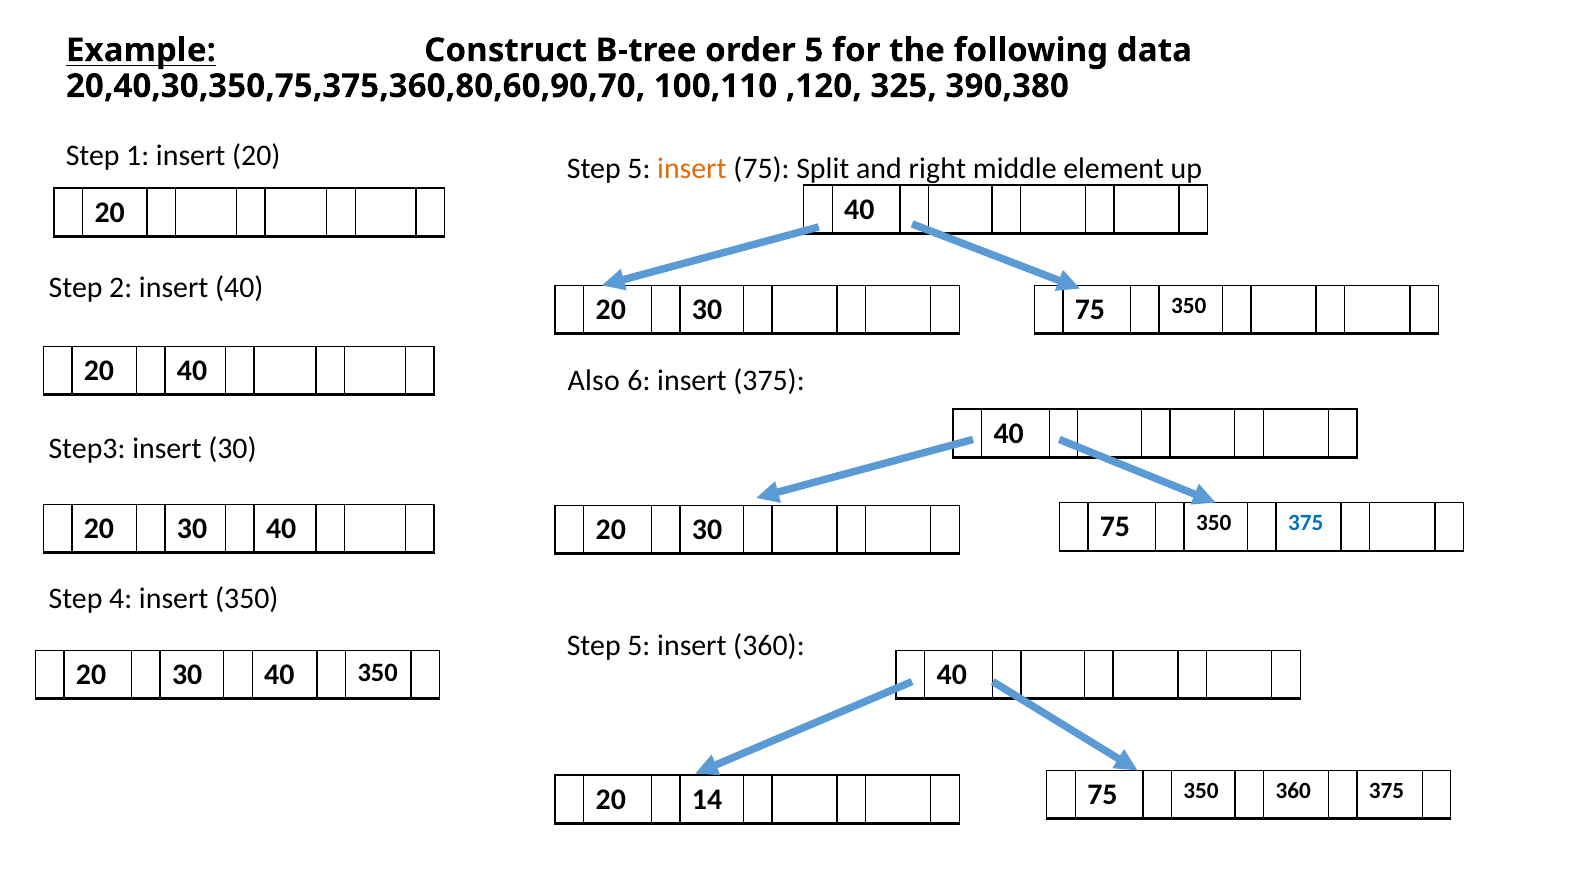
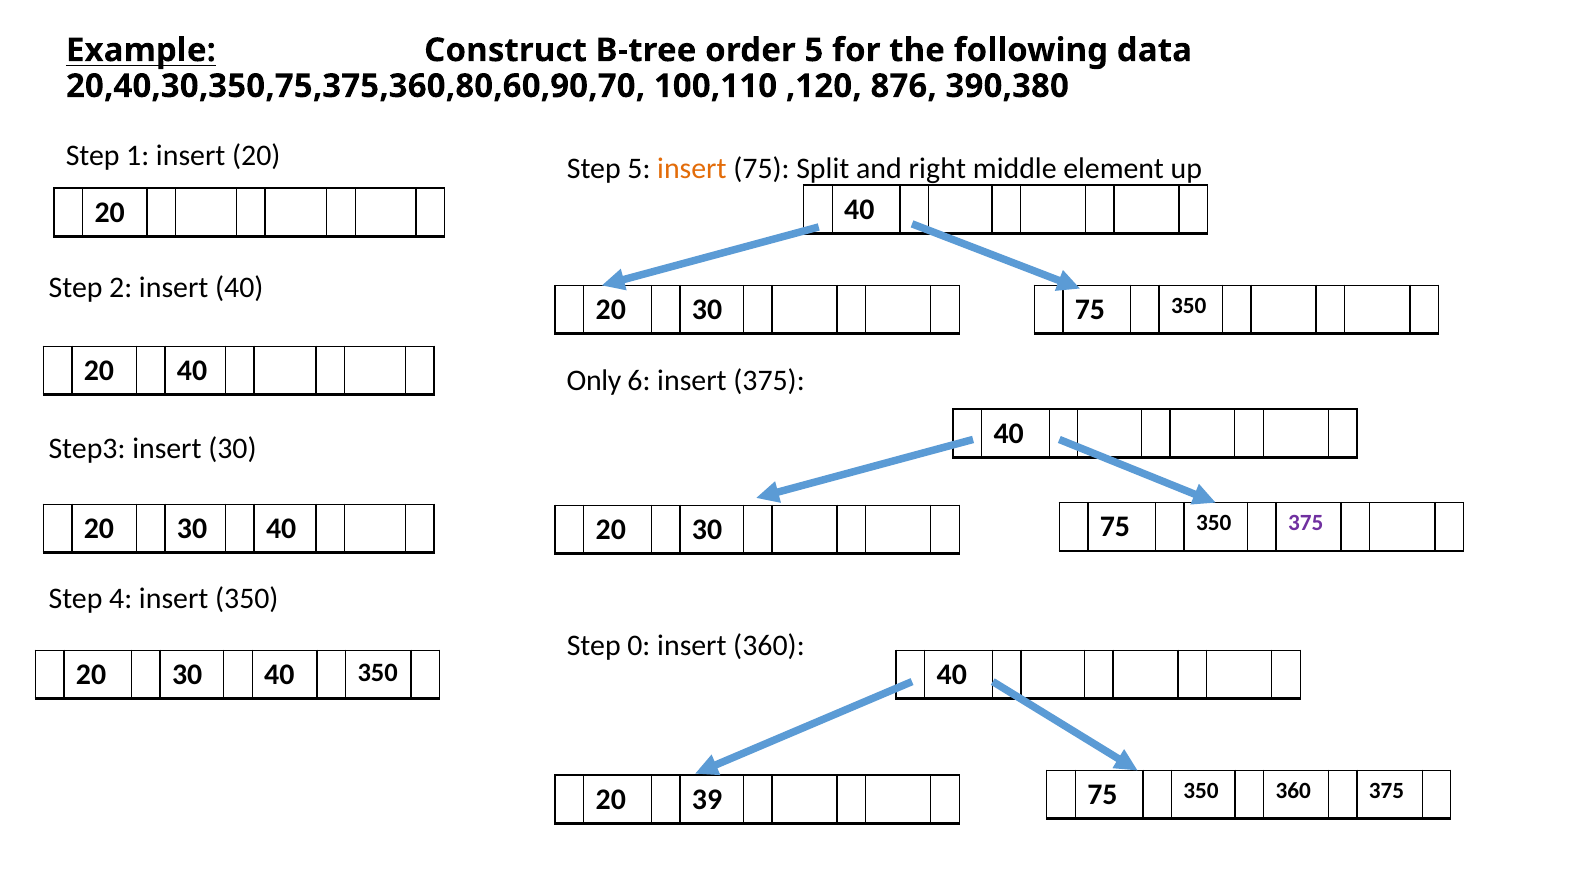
325: 325 -> 876
Also: Also -> Only
375 at (1306, 523) colour: blue -> purple
5 at (639, 646): 5 -> 0
14: 14 -> 39
